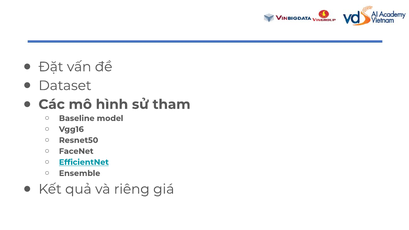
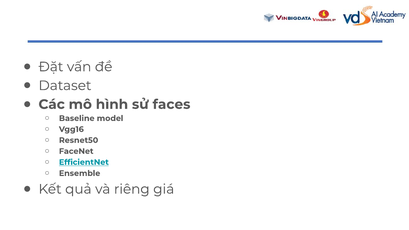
tham: tham -> faces
